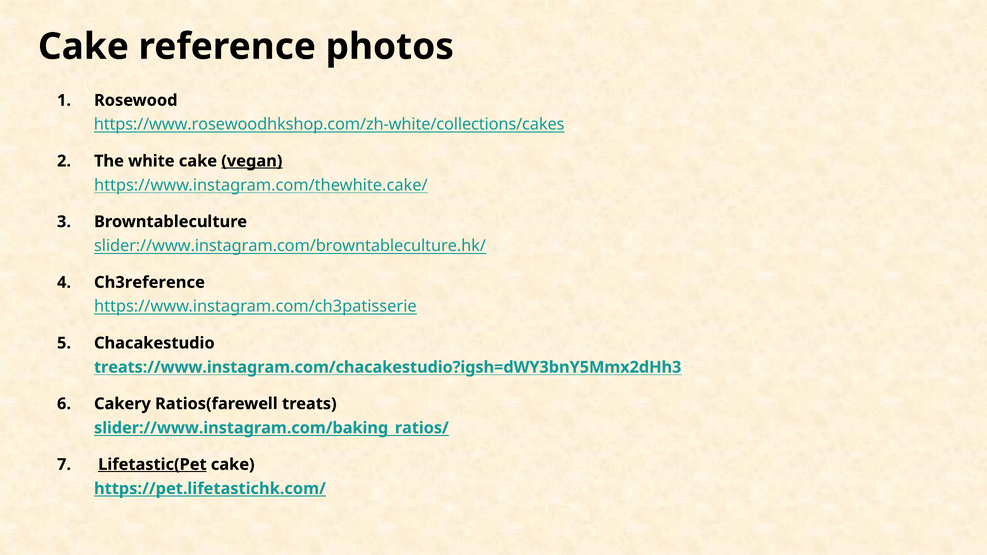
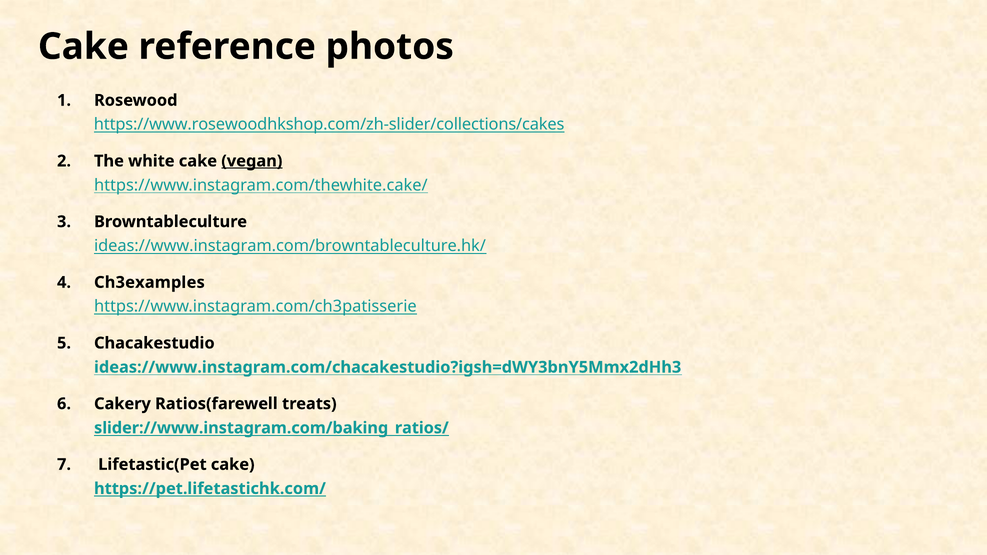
https://www.rosewoodhkshop.com/zh-white/collections/cakes: https://www.rosewoodhkshop.com/zh-white/collections/cakes -> https://www.rosewoodhkshop.com/zh-slider/collections/cakes
slider://www.instagram.com/browntableculture.hk/: slider://www.instagram.com/browntableculture.hk/ -> ideas://www.instagram.com/browntableculture.hk/
Ch3reference: Ch3reference -> Ch3examples
treats://www.instagram.com/chacakestudio?igsh=dWY3bnY5Mmx2dHh3: treats://www.instagram.com/chacakestudio?igsh=dWY3bnY5Mmx2dHh3 -> ideas://www.instagram.com/chacakestudio?igsh=dWY3bnY5Mmx2dHh3
Lifetastic(Pet underline: present -> none
